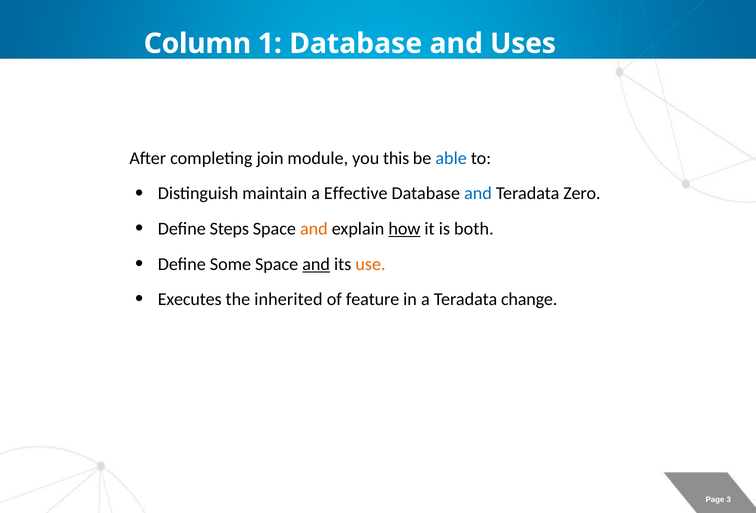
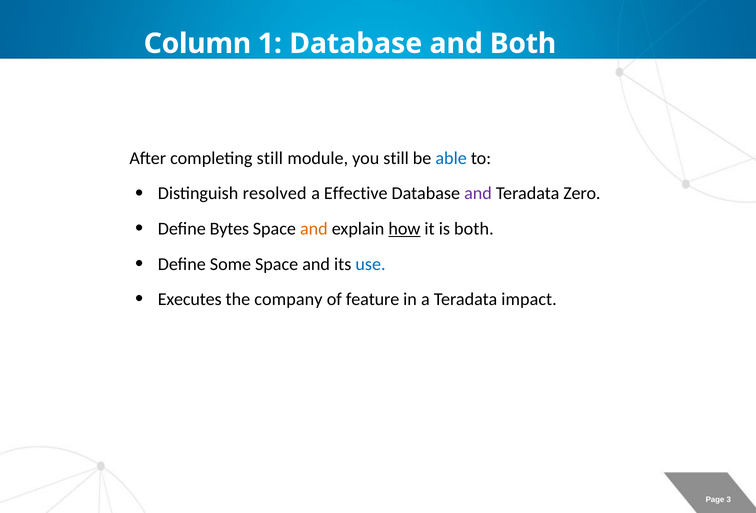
and Uses: Uses -> Both
completing join: join -> still
you this: this -> still
maintain: maintain -> resolved
and at (478, 194) colour: blue -> purple
Steps: Steps -> Bytes
and at (316, 264) underline: present -> none
use colour: orange -> blue
inherited: inherited -> company
change: change -> impact
